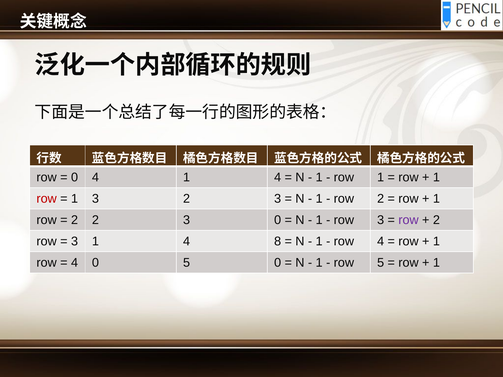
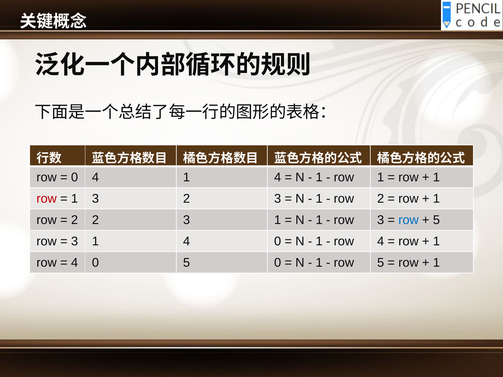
2 3 0: 0 -> 1
row at (408, 220) colour: purple -> blue
2 at (436, 220): 2 -> 5
1 4 8: 8 -> 0
